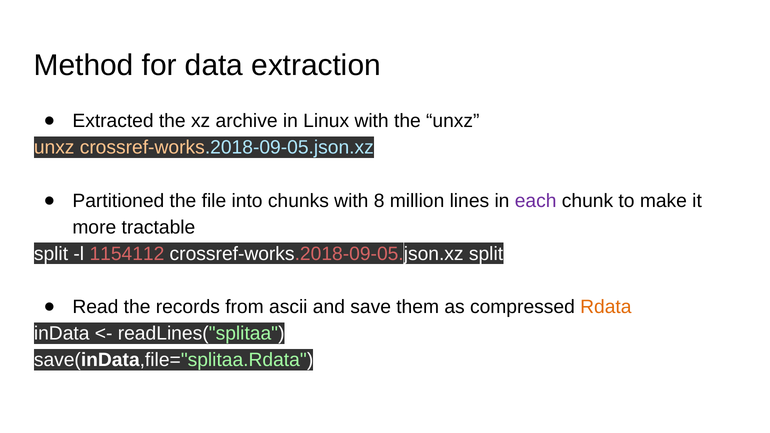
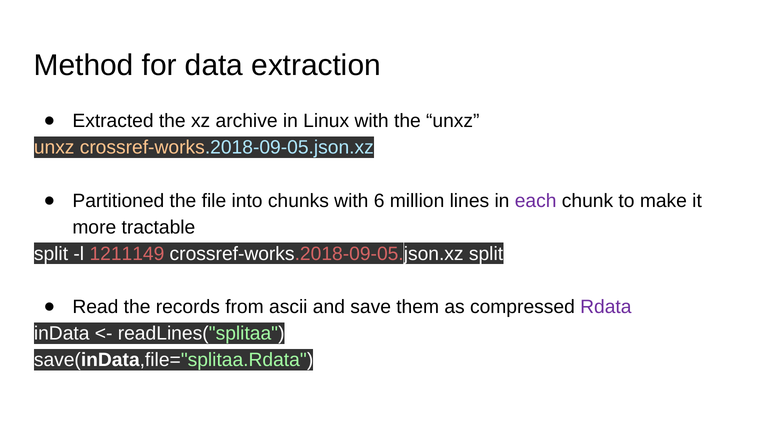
8: 8 -> 6
1154112: 1154112 -> 1211149
Rdata colour: orange -> purple
